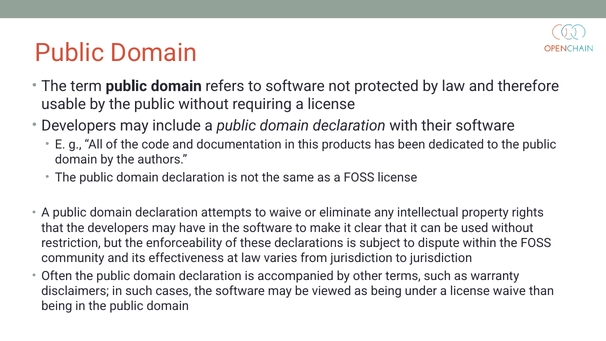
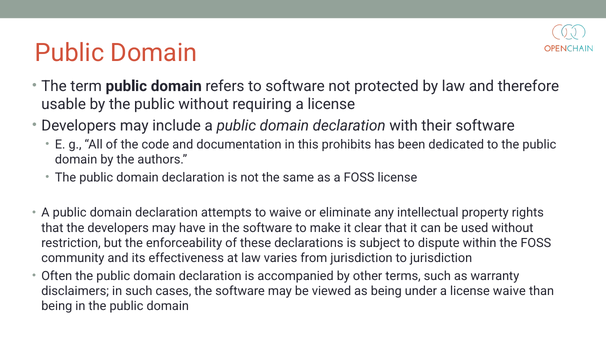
products: products -> prohibits
